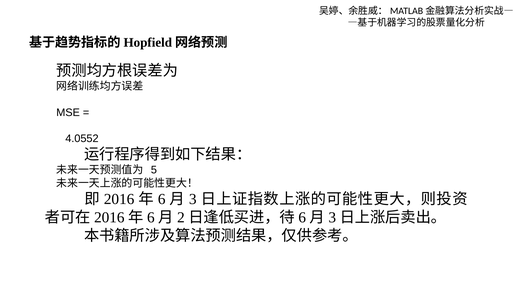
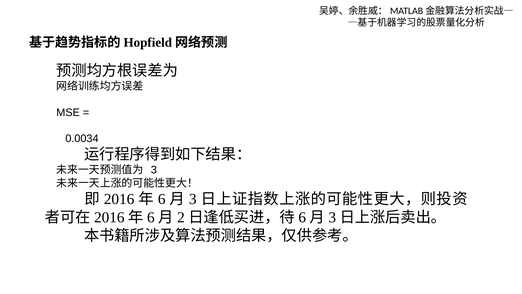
4.0552: 4.0552 -> 0.0034
5 at (154, 170): 5 -> 3
